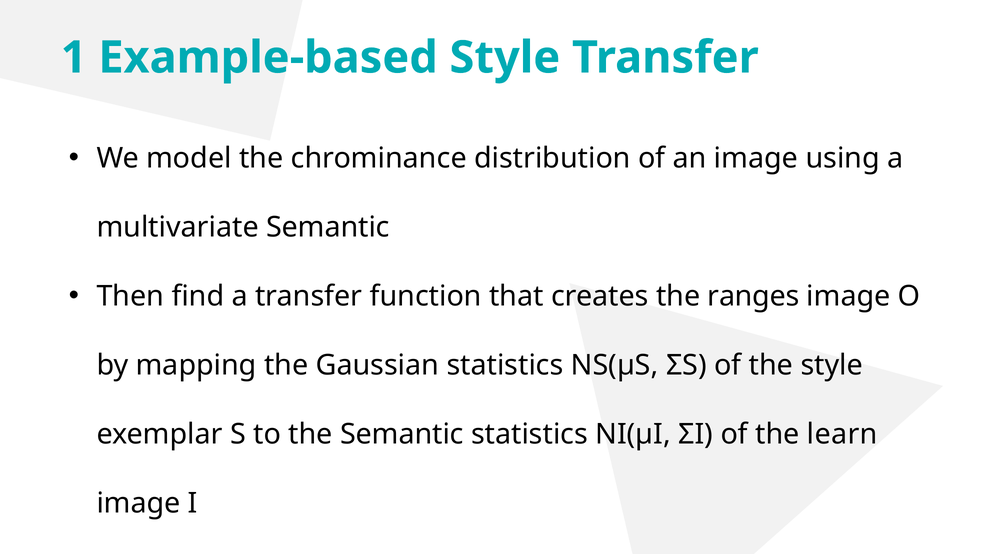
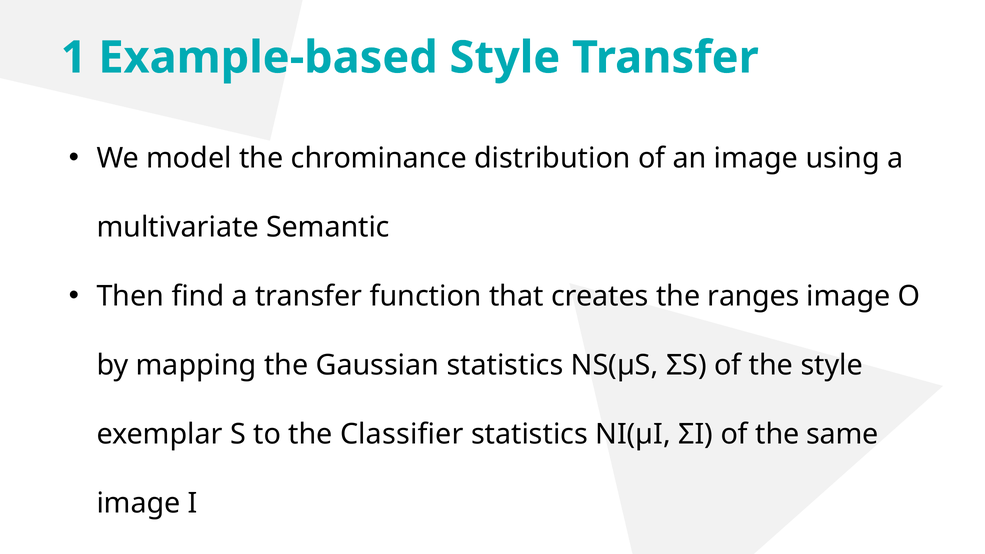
the Semantic: Semantic -> Classifier
learn: learn -> same
